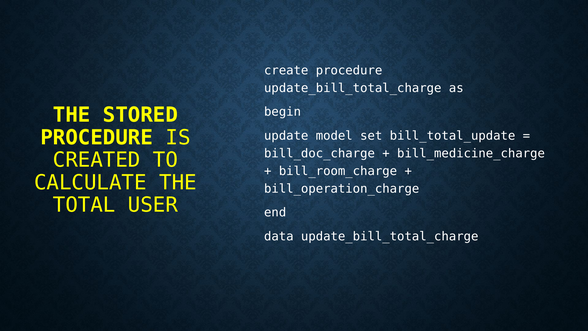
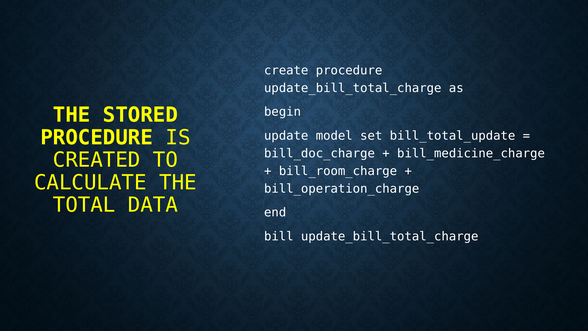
USER: USER -> DATA
data: data -> bill
